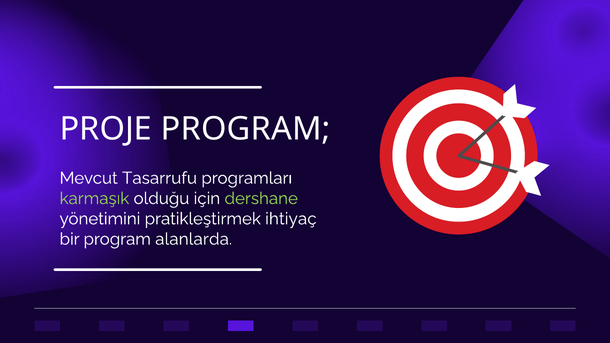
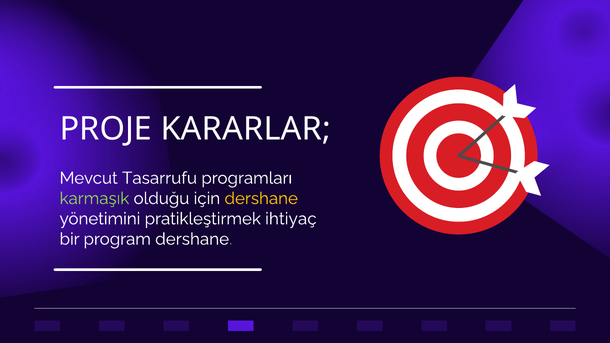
PROJE PROGRAM: PROGRAM -> KARARLAR
dershane at (261, 199) colour: light green -> yellow
program alanlarda: alanlarda -> dershane
